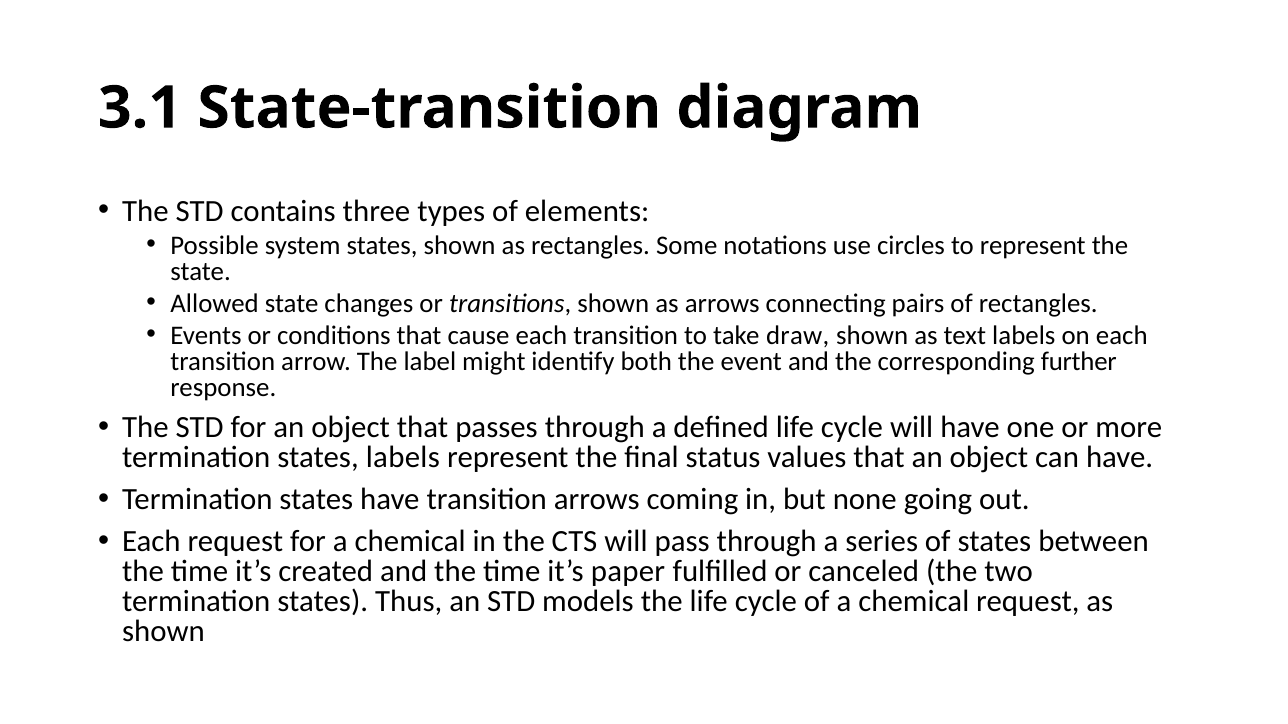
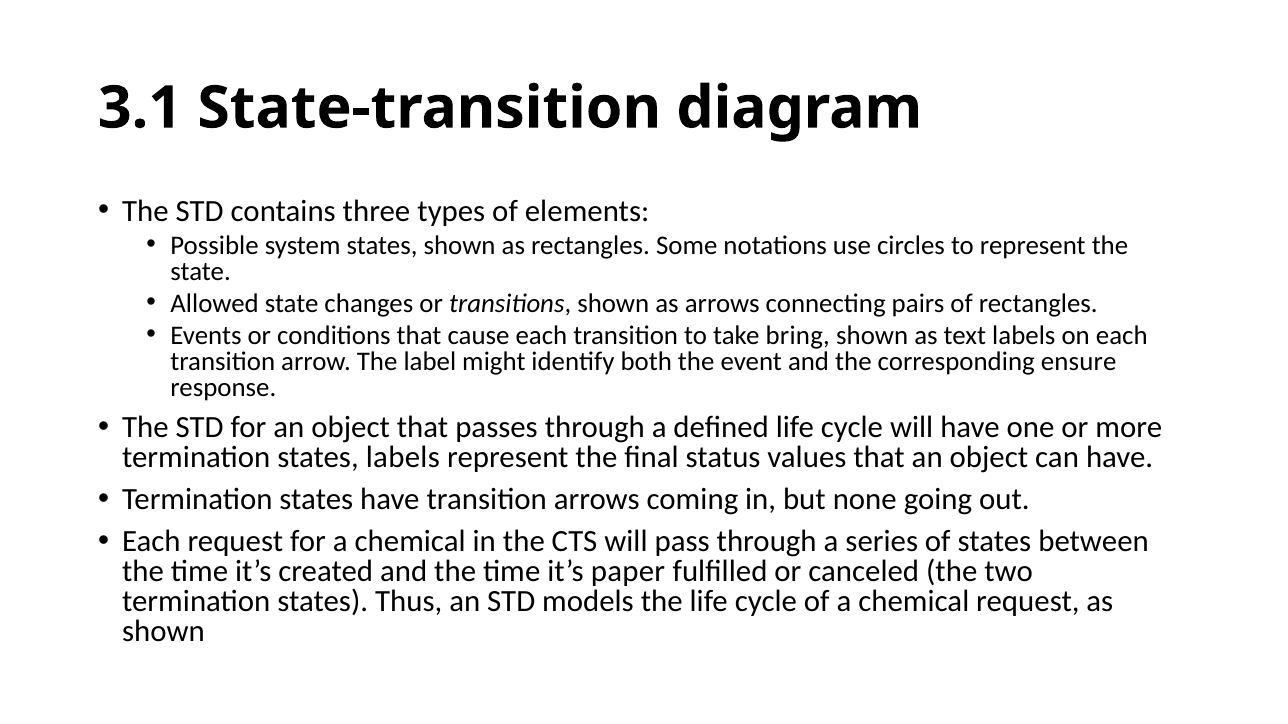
draw: draw -> bring
further: further -> ensure
